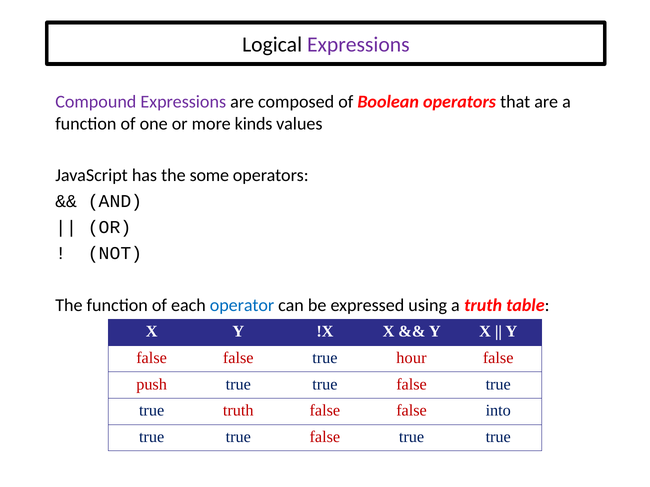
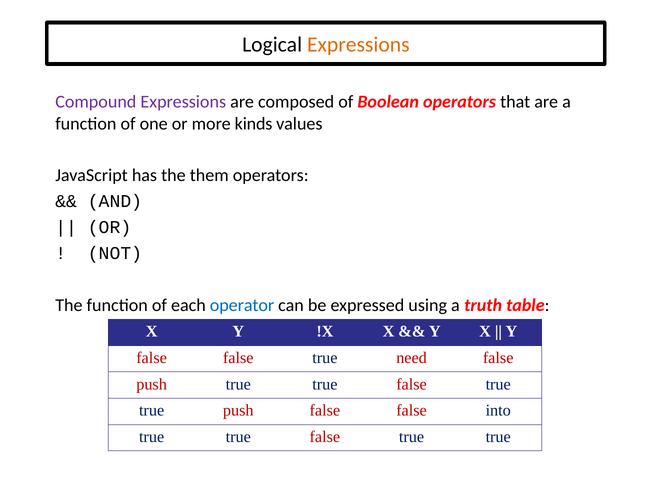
Expressions at (358, 45) colour: purple -> orange
some: some -> them
hour: hour -> need
true truth: truth -> push
